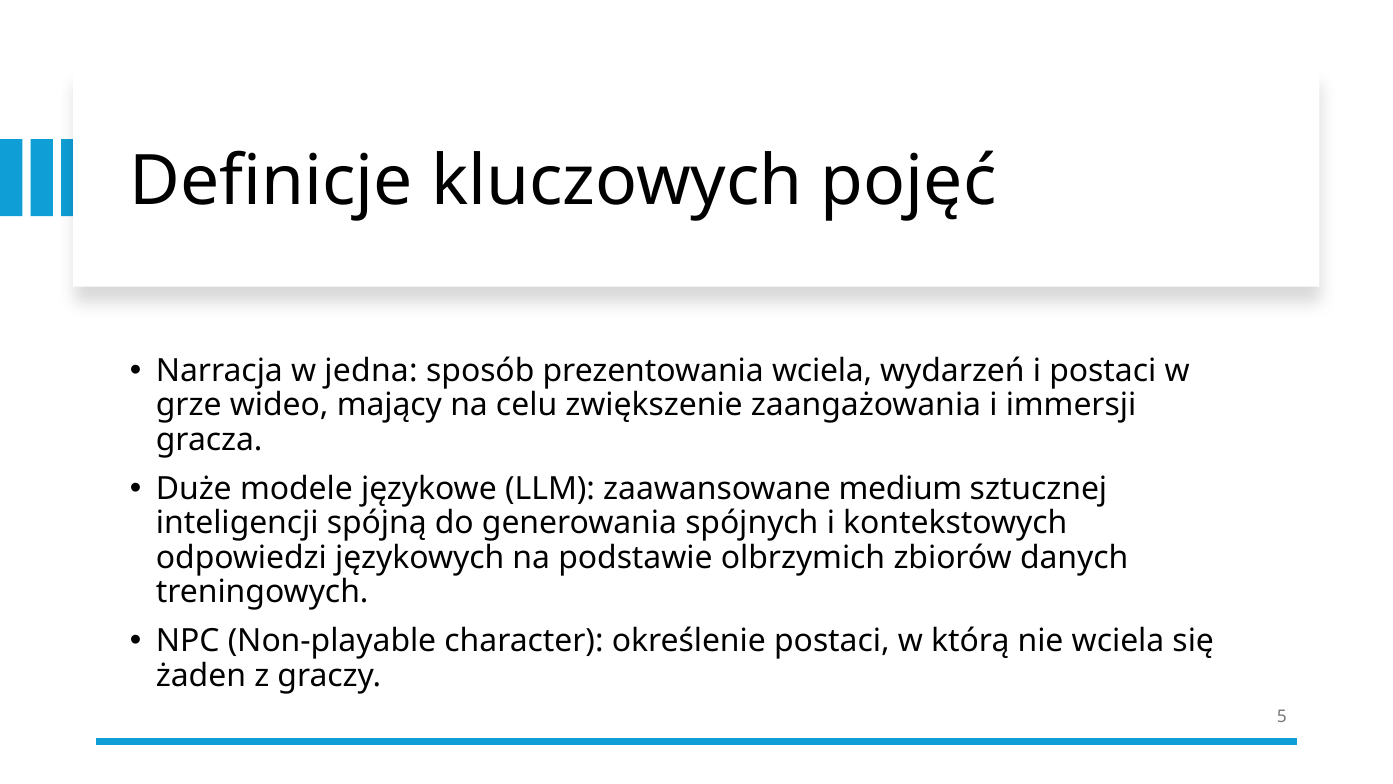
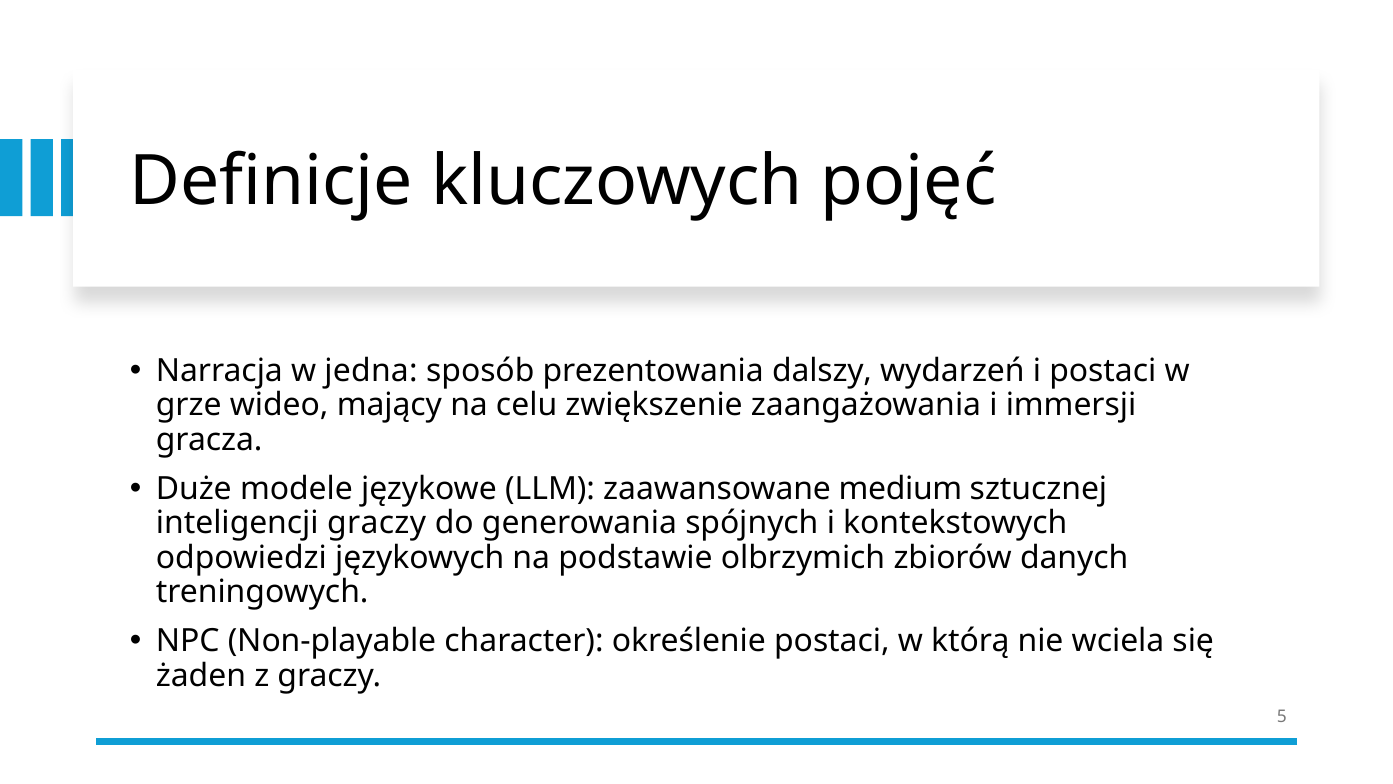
prezentowania wciela: wciela -> dalszy
inteligencji spójną: spójną -> graczy
